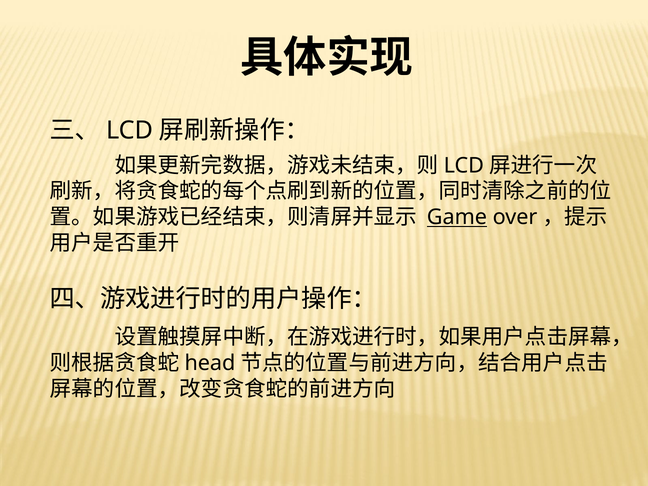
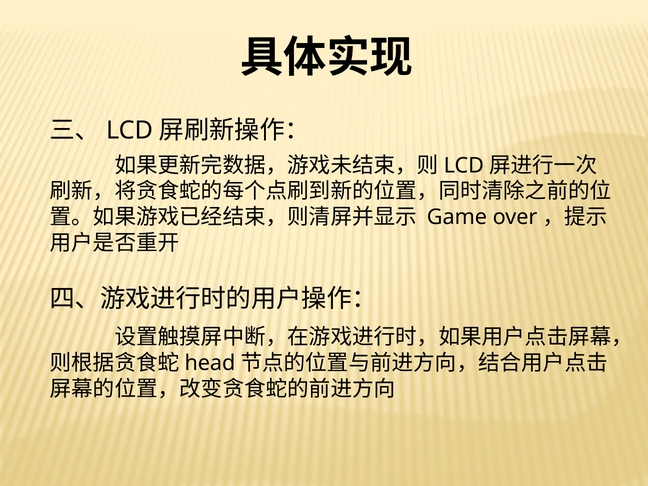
Game underline: present -> none
